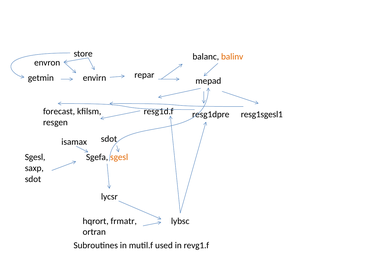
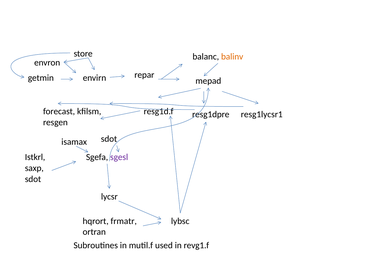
resg1sgesl1: resg1sgesl1 -> resg1lycsr1
Sgesl at (35, 157): Sgesl -> Istkrl
sgesl at (119, 157) colour: orange -> purple
